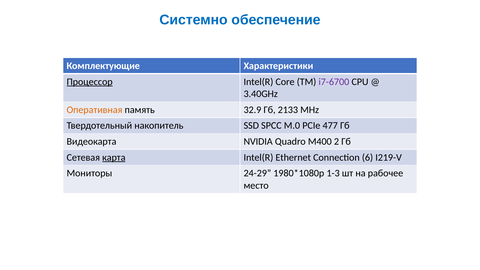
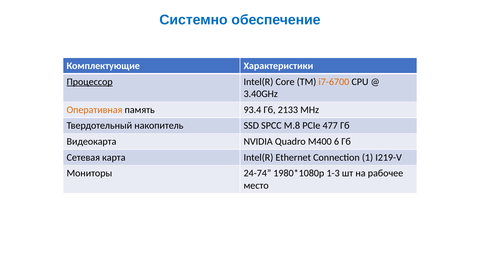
i7-6700 colour: purple -> orange
32.9: 32.9 -> 93.4
M.0: M.0 -> M.8
2: 2 -> 6
карта underline: present -> none
6: 6 -> 1
24-29: 24-29 -> 24-74
